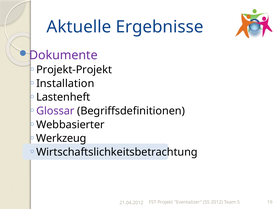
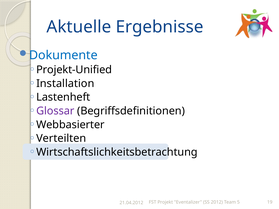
Dokumente colour: purple -> blue
Projekt-Projekt: Projekt-Projekt -> Projekt-Unified
Werkzeug: Werkzeug -> Verteilten
